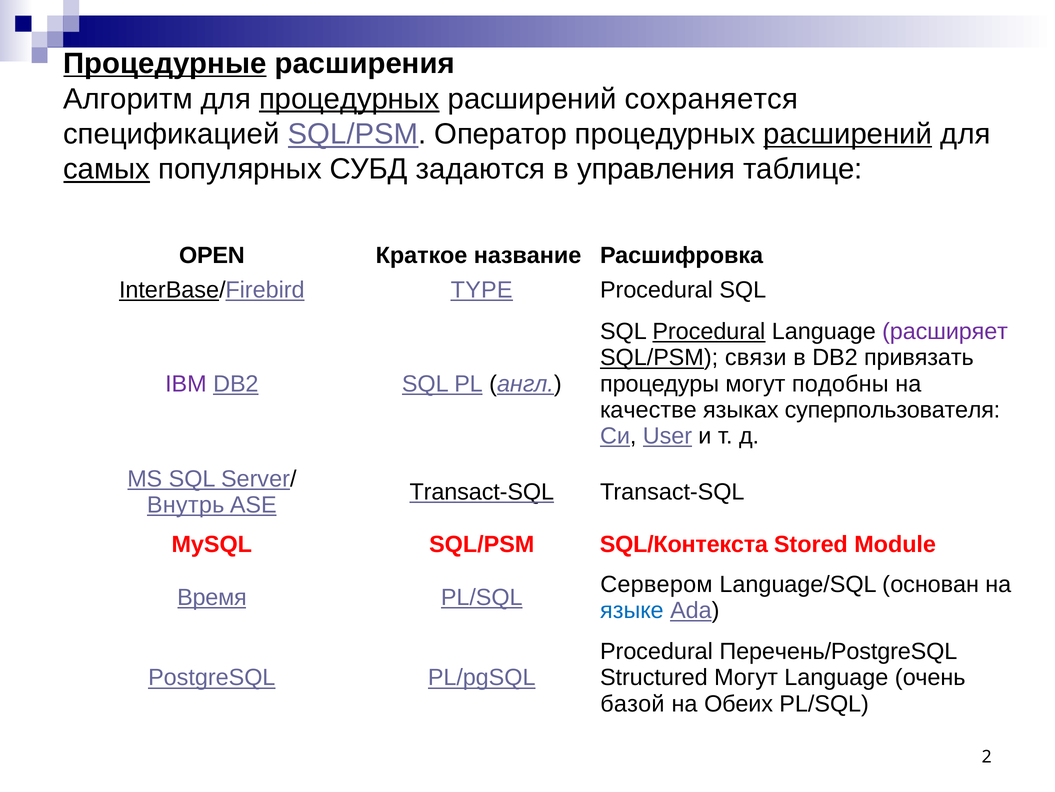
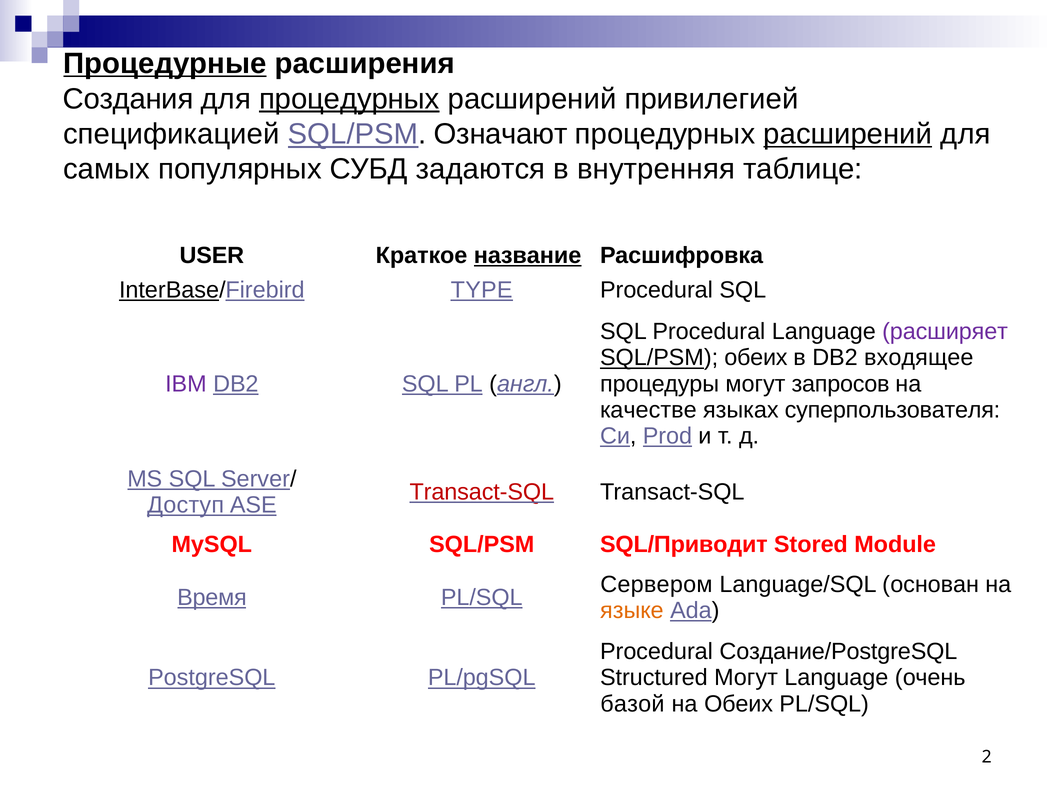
Алгоритм: Алгоритм -> Создания
сохраняется: сохраняется -> привилегией
Оператор: Оператор -> Означают
самых underline: present -> none
управления: управления -> внутренняя
OPEN: OPEN -> USER
название underline: none -> present
Procedural at (709, 331) underline: present -> none
SQL/PSM связи: связи -> обеих
привязать: привязать -> входящее
подобны: подобны -> запросов
User: User -> Prod
Transact-SQL at (482, 491) colour: black -> red
Внутрь: Внутрь -> Доступ
SQL/Контекста: SQL/Контекста -> SQL/Приводит
языке colour: blue -> orange
Перечень/PostgreSQL: Перечень/PostgreSQL -> Создание/PostgreSQL
